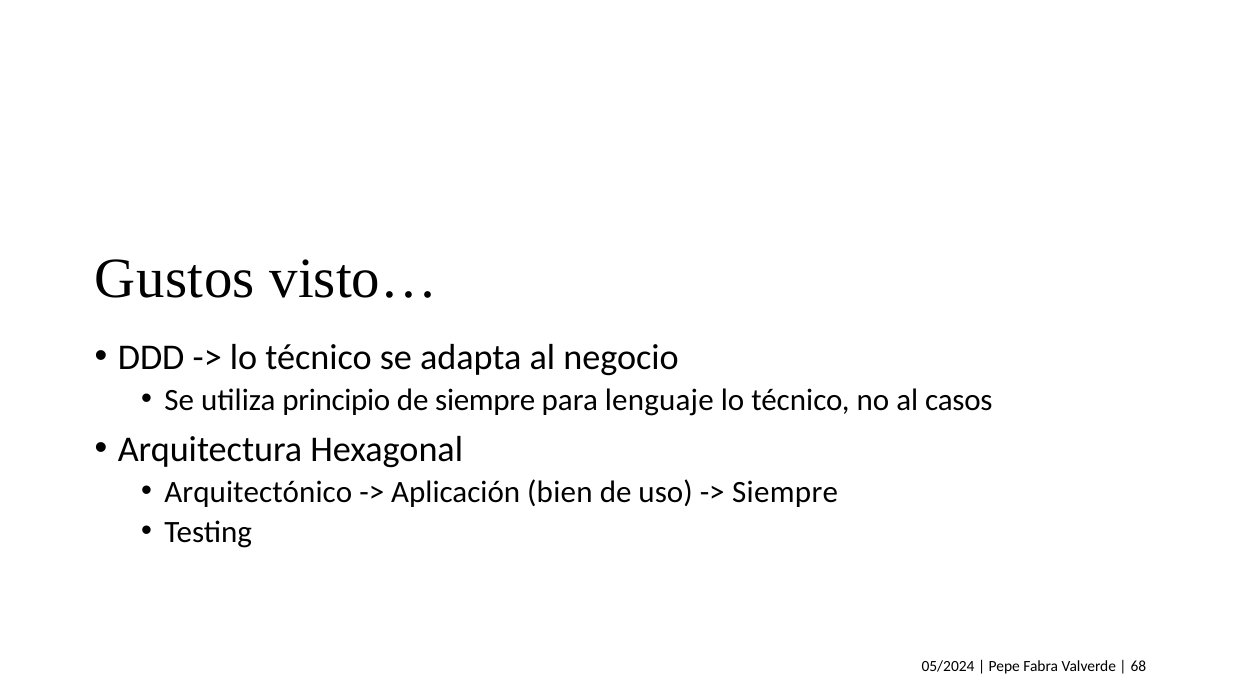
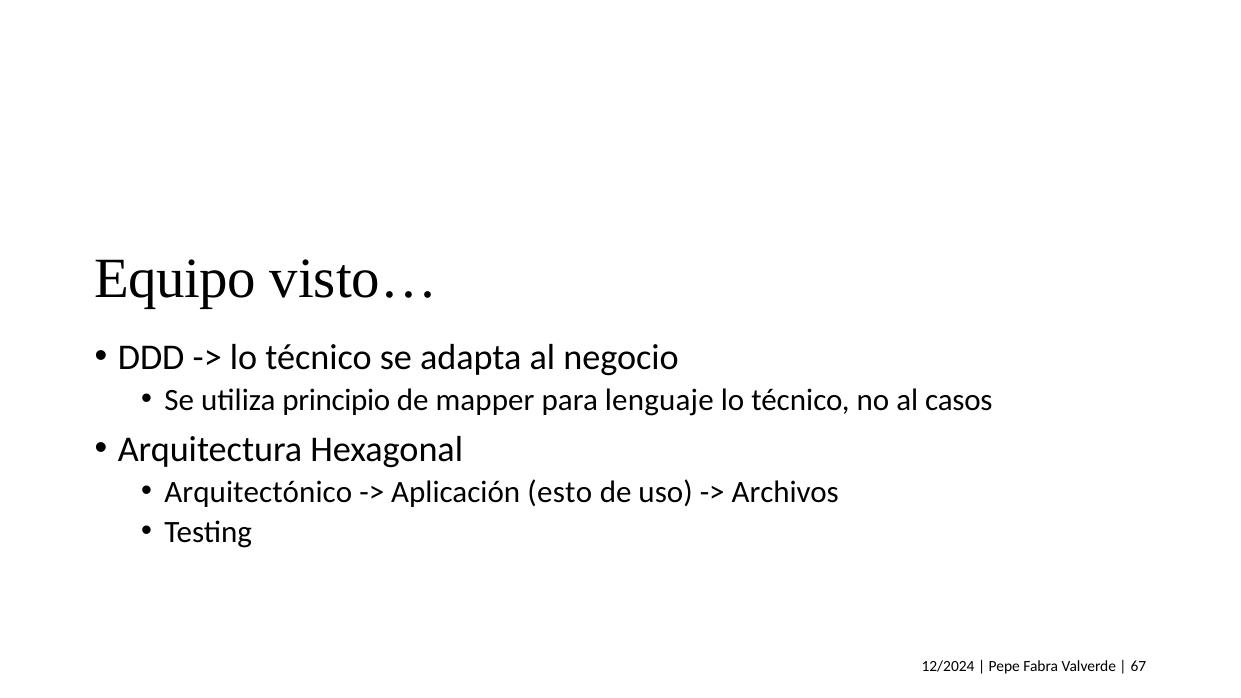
Gustos: Gustos -> Equipo
de siempre: siempre -> mapper
bien: bien -> esto
Siempre at (785, 492): Siempre -> Archivos
05/2024: 05/2024 -> 12/2024
68: 68 -> 67
